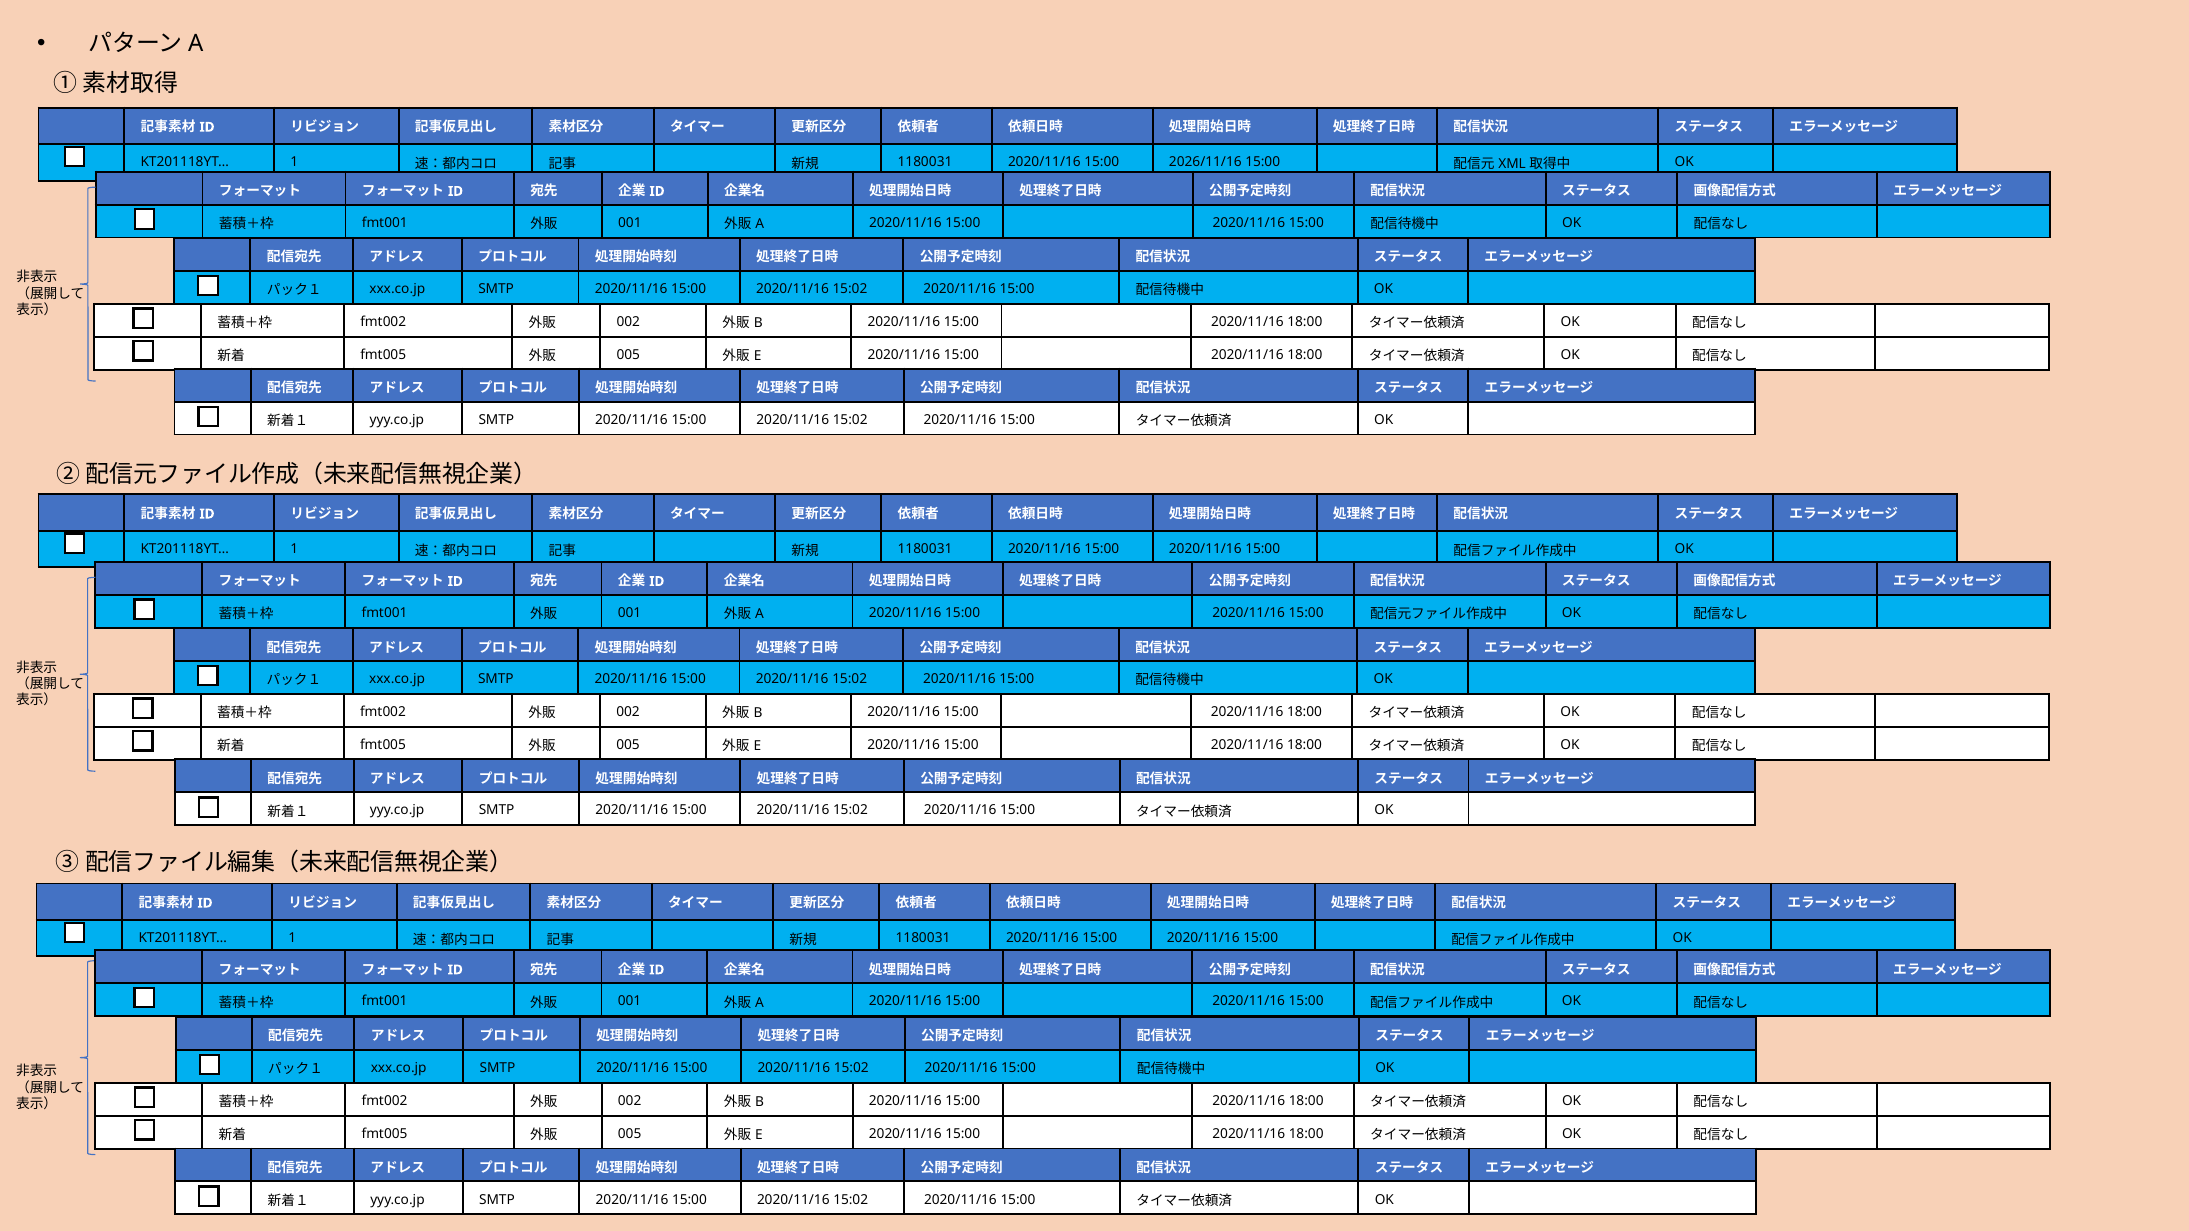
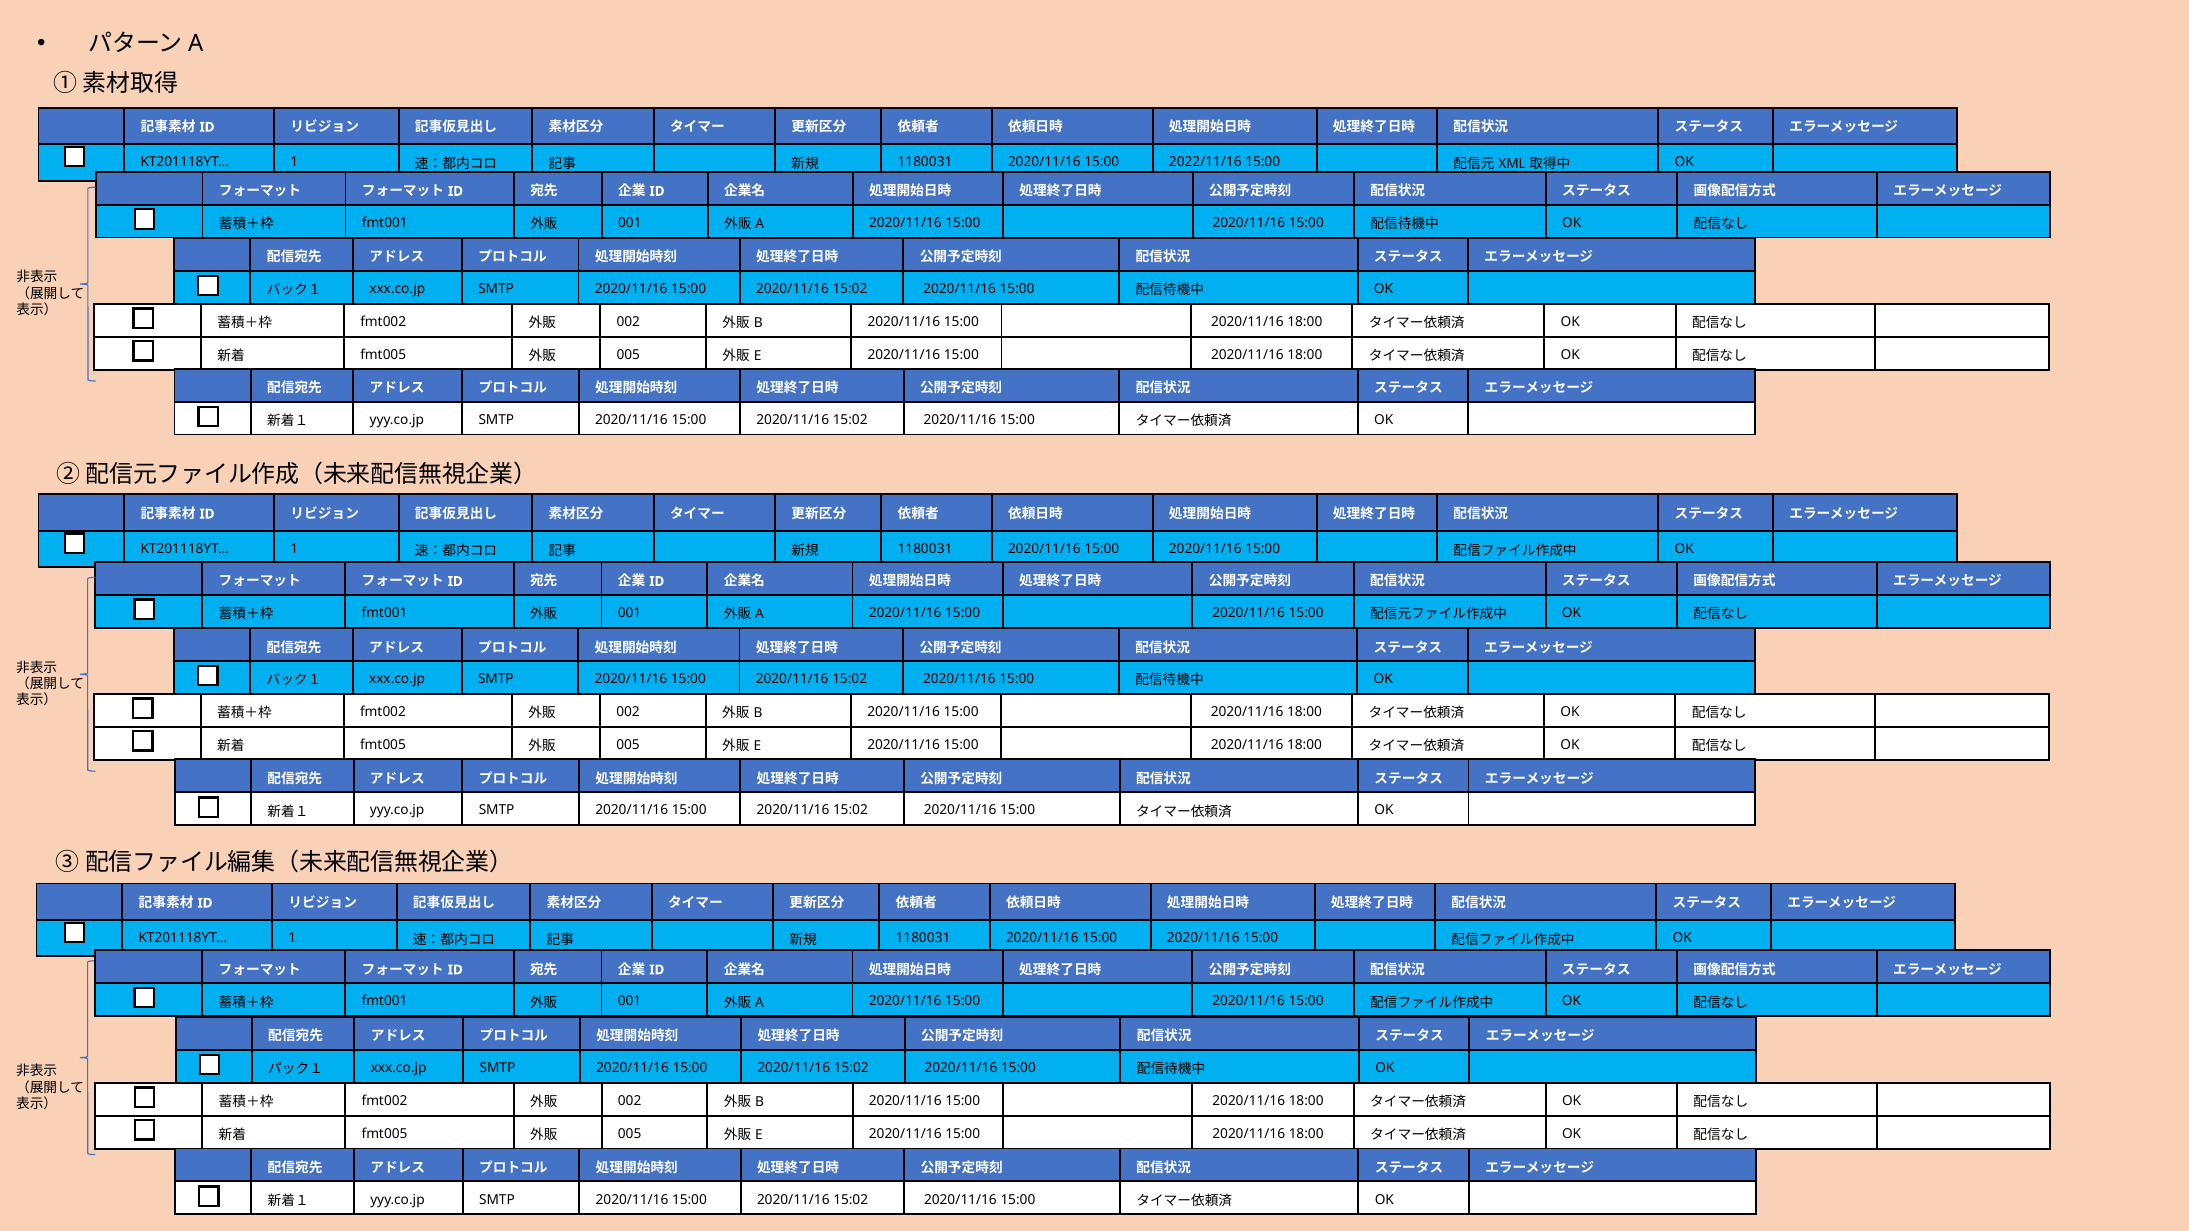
2026/11/16: 2026/11/16 -> 2022/11/16
